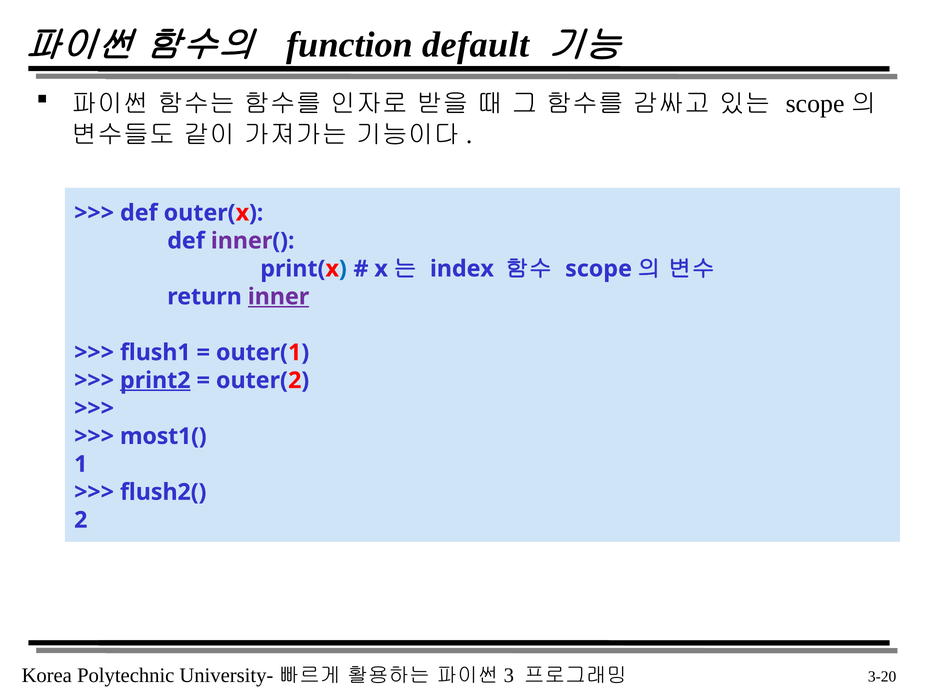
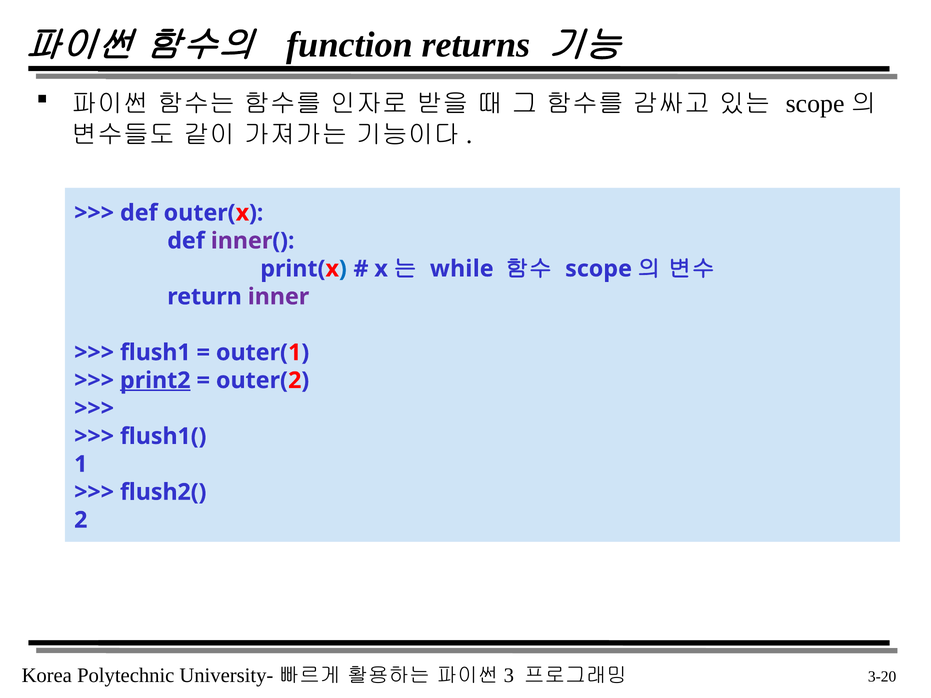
default: default -> returns
index: index -> while
inner underline: present -> none
most1(: most1( -> flush1(
